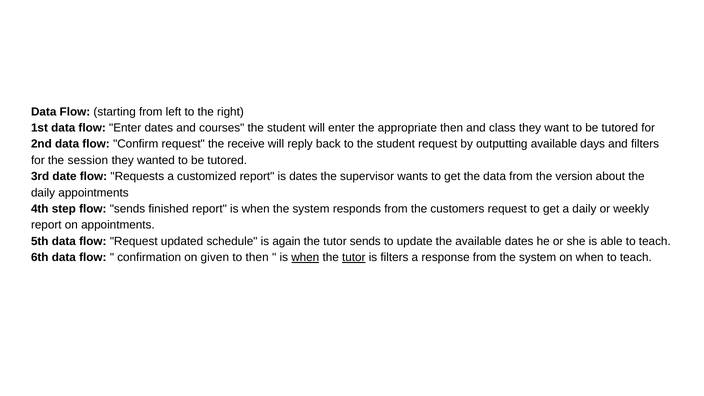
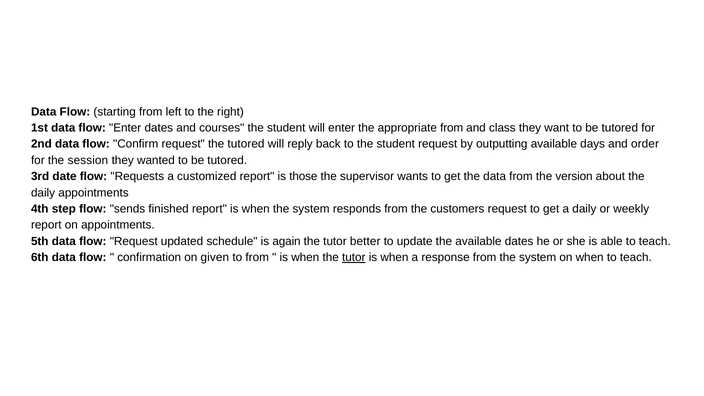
appropriate then: then -> from
the receive: receive -> tutored
and filters: filters -> order
is dates: dates -> those
tutor sends: sends -> better
to then: then -> from
when at (305, 257) underline: present -> none
filters at (394, 257): filters -> when
